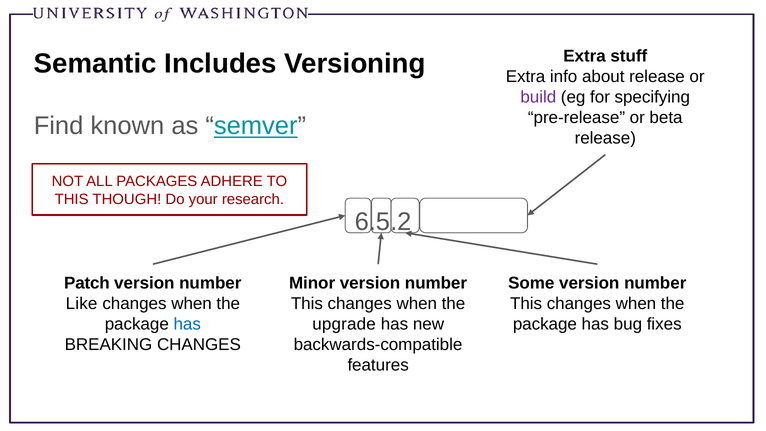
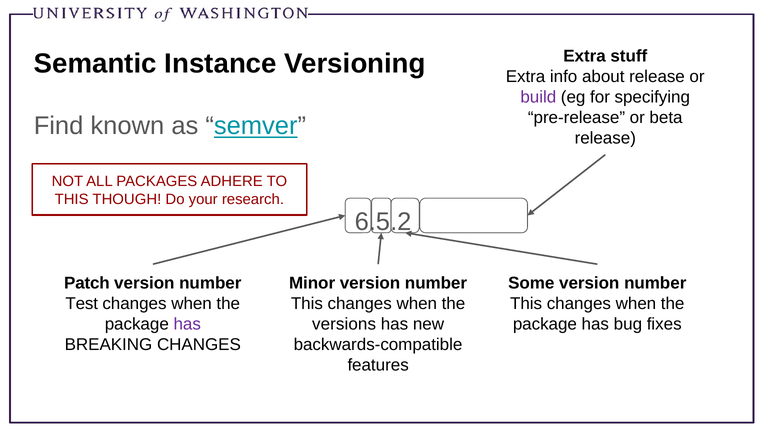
Includes: Includes -> Instance
Like: Like -> Test
has at (187, 324) colour: blue -> purple
upgrade: upgrade -> versions
